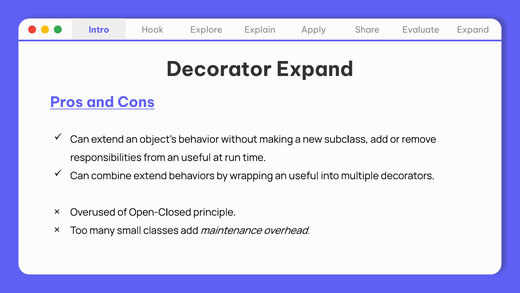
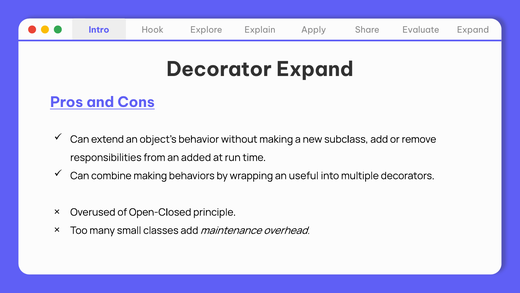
from an useful: useful -> added
combine extend: extend -> making
